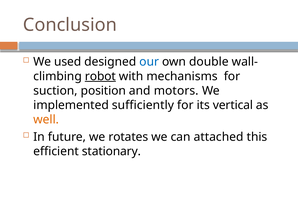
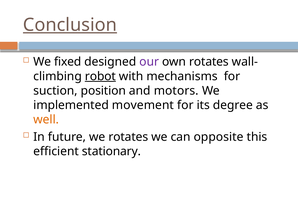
Conclusion underline: none -> present
used: used -> fixed
our colour: blue -> purple
own double: double -> rotates
sufficiently: sufficiently -> movement
vertical: vertical -> degree
attached: attached -> opposite
